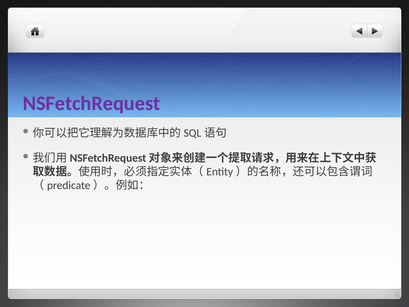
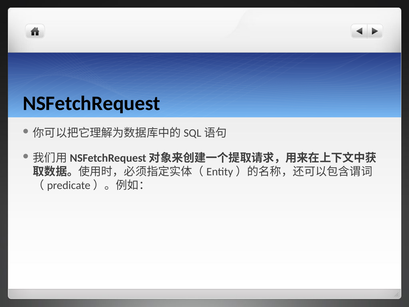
NSFetchRequest colour: purple -> black
